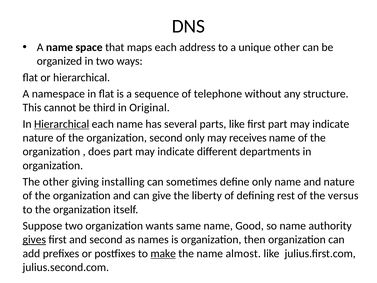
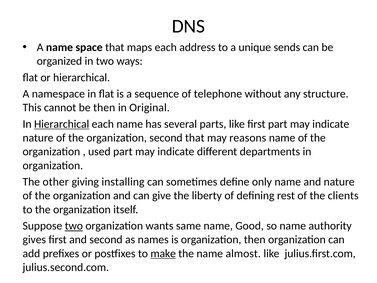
unique other: other -> sends
be third: third -> then
second only: only -> that
receives: receives -> reasons
does: does -> used
versus: versus -> clients
two at (74, 226) underline: none -> present
gives underline: present -> none
